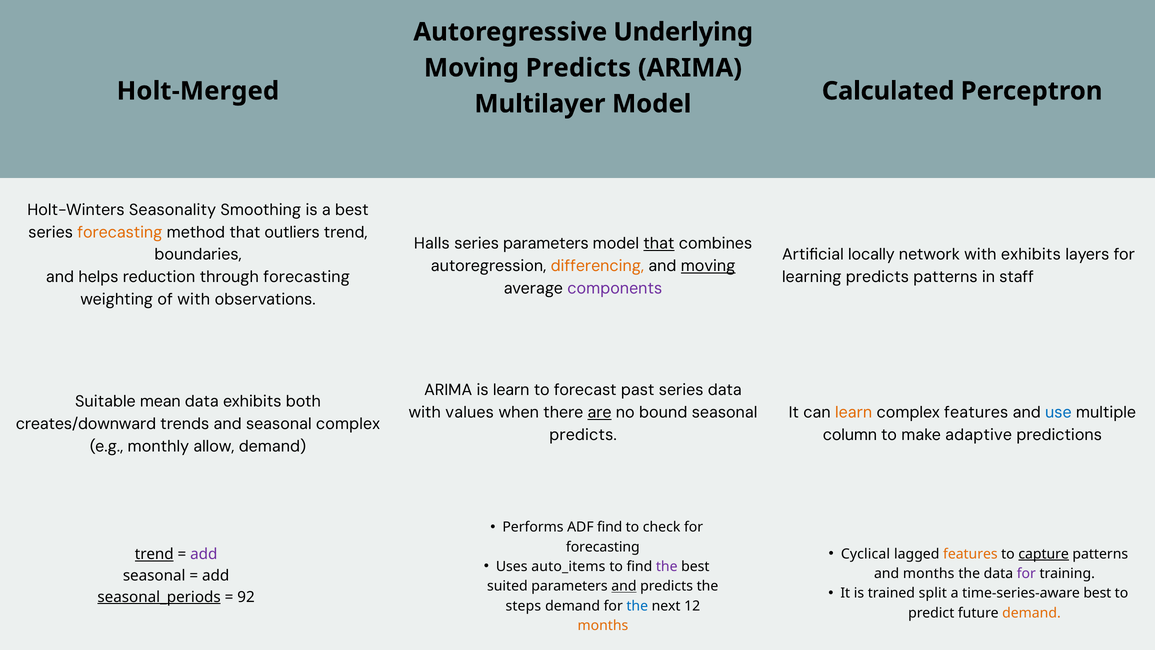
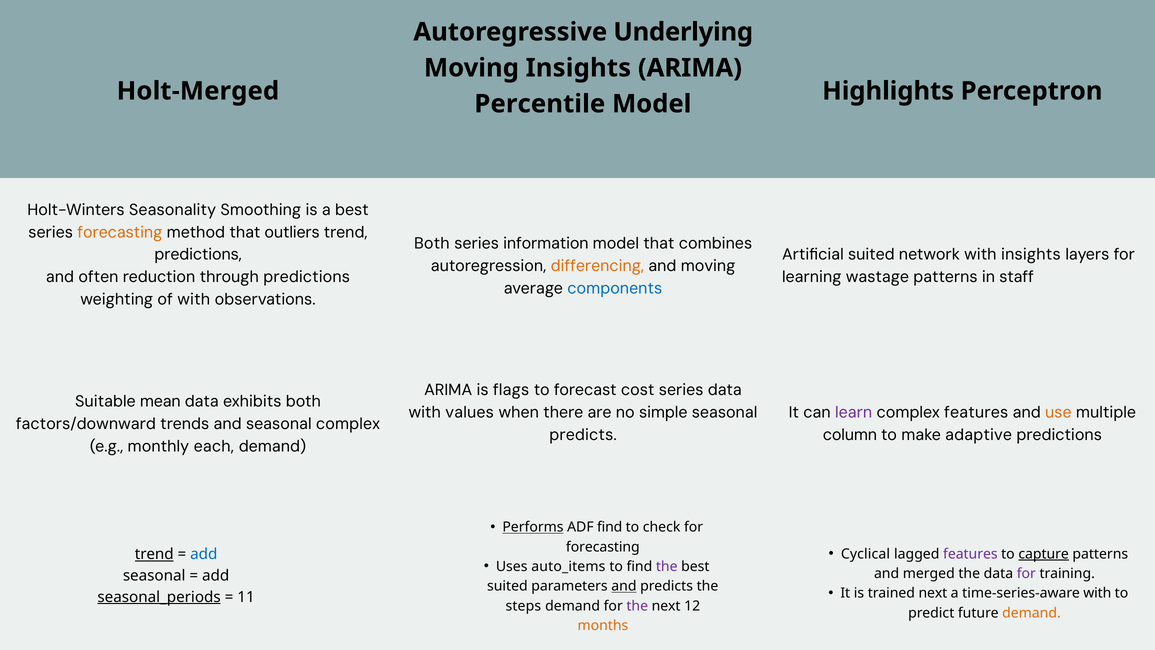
Moving Predicts: Predicts -> Insights
Multilayer: Multilayer -> Percentile
Calculated: Calculated -> Highlights
Halls at (432, 243): Halls -> Both
series parameters: parameters -> information
that at (659, 243) underline: present -> none
boundaries at (198, 255): boundaries -> predictions
Artificial locally: locally -> suited
with exhibits: exhibits -> insights
moving at (708, 266) underline: present -> none
helps: helps -> often
through forecasting: forecasting -> predictions
learning predicts: predicts -> wastage
components colour: purple -> blue
is learn: learn -> flags
past: past -> cost
are underline: present -> none
bound: bound -> simple
learn at (854, 412) colour: orange -> purple
use colour: blue -> orange
creates/downward: creates/downward -> factors/downward
allow: allow -> each
Performs underline: none -> present
features at (970, 554) colour: orange -> purple
add at (204, 554) colour: purple -> blue
and months: months -> merged
trained split: split -> next
time-series-aware best: best -> with
92: 92 -> 11
the at (637, 606) colour: blue -> purple
